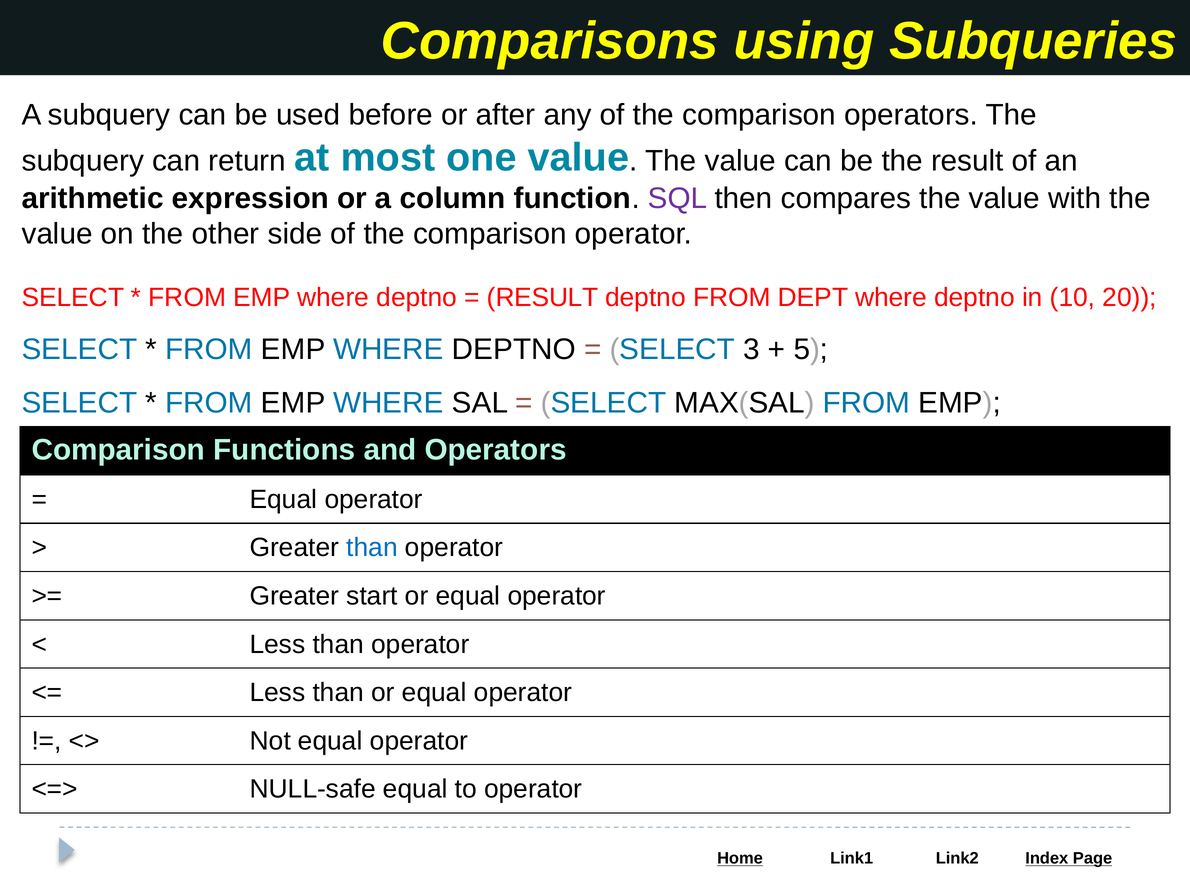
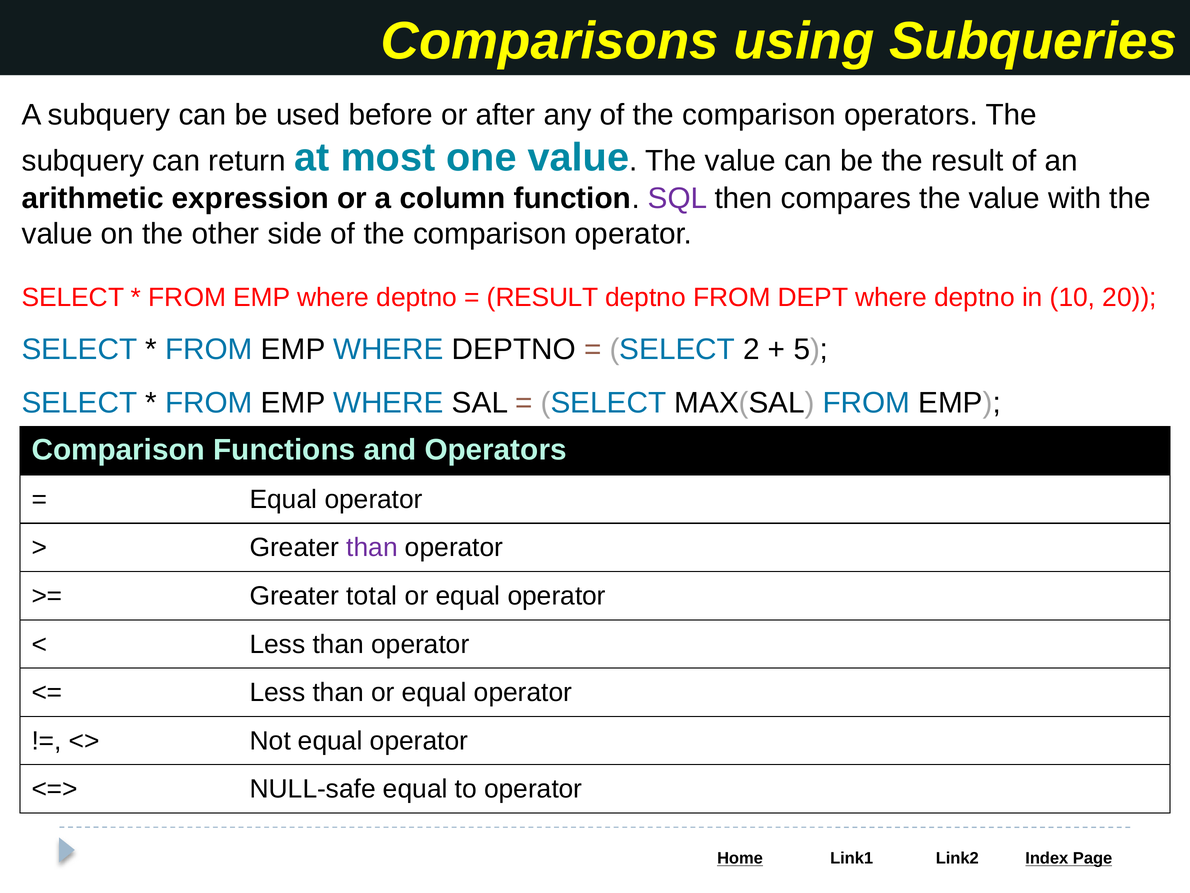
3: 3 -> 2
than at (372, 547) colour: blue -> purple
start: start -> total
